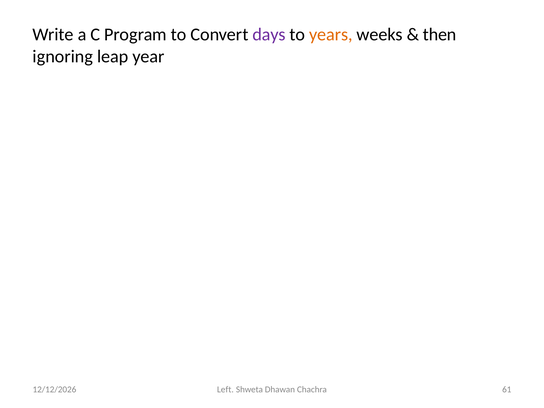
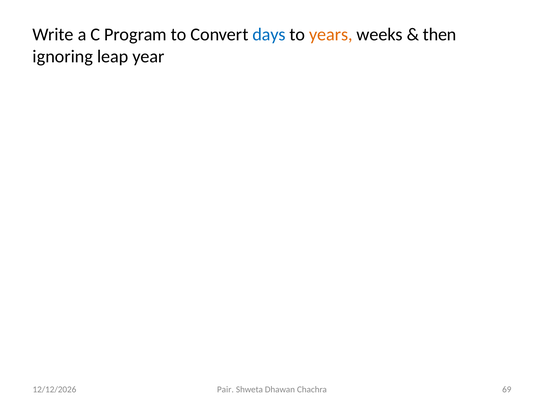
days colour: purple -> blue
Left: Left -> Pair
61: 61 -> 69
